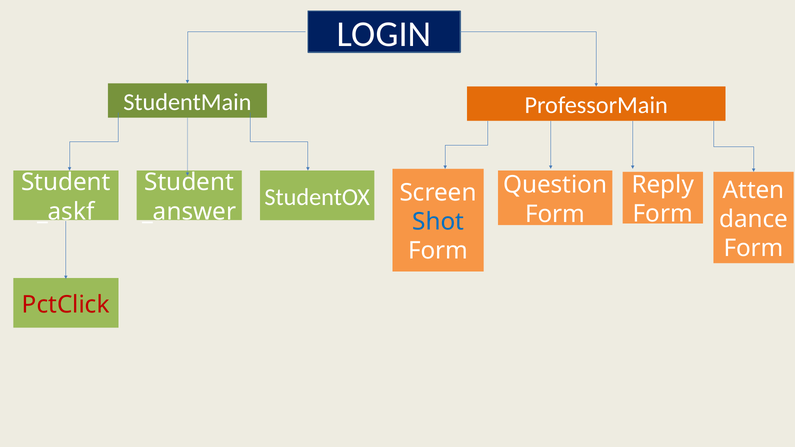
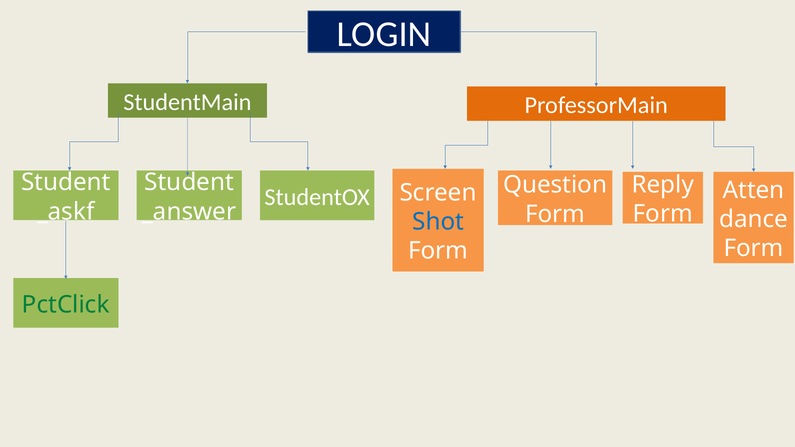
PctClick colour: red -> green
